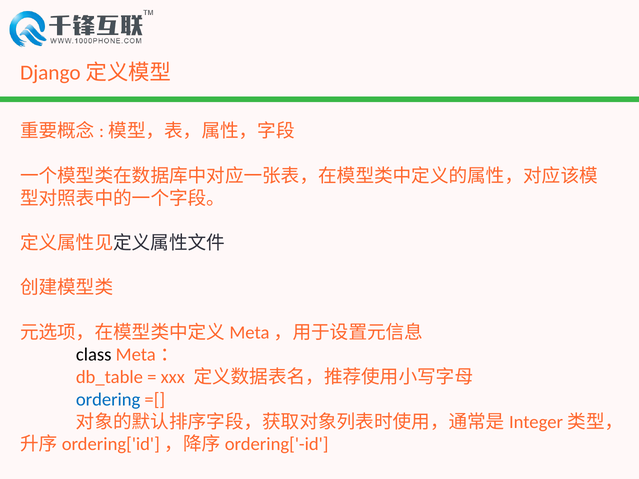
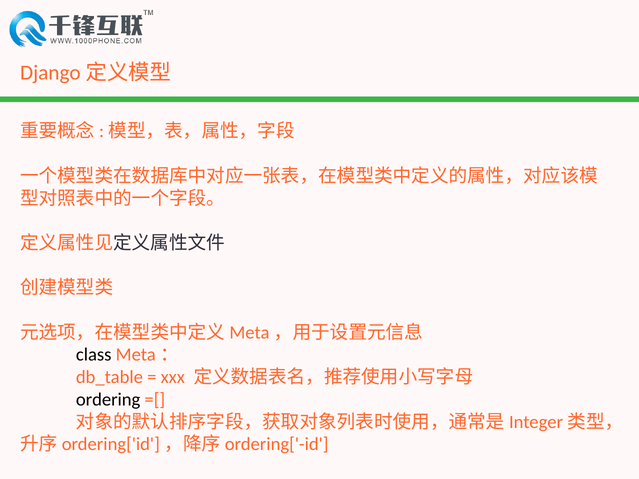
ordering colour: blue -> black
